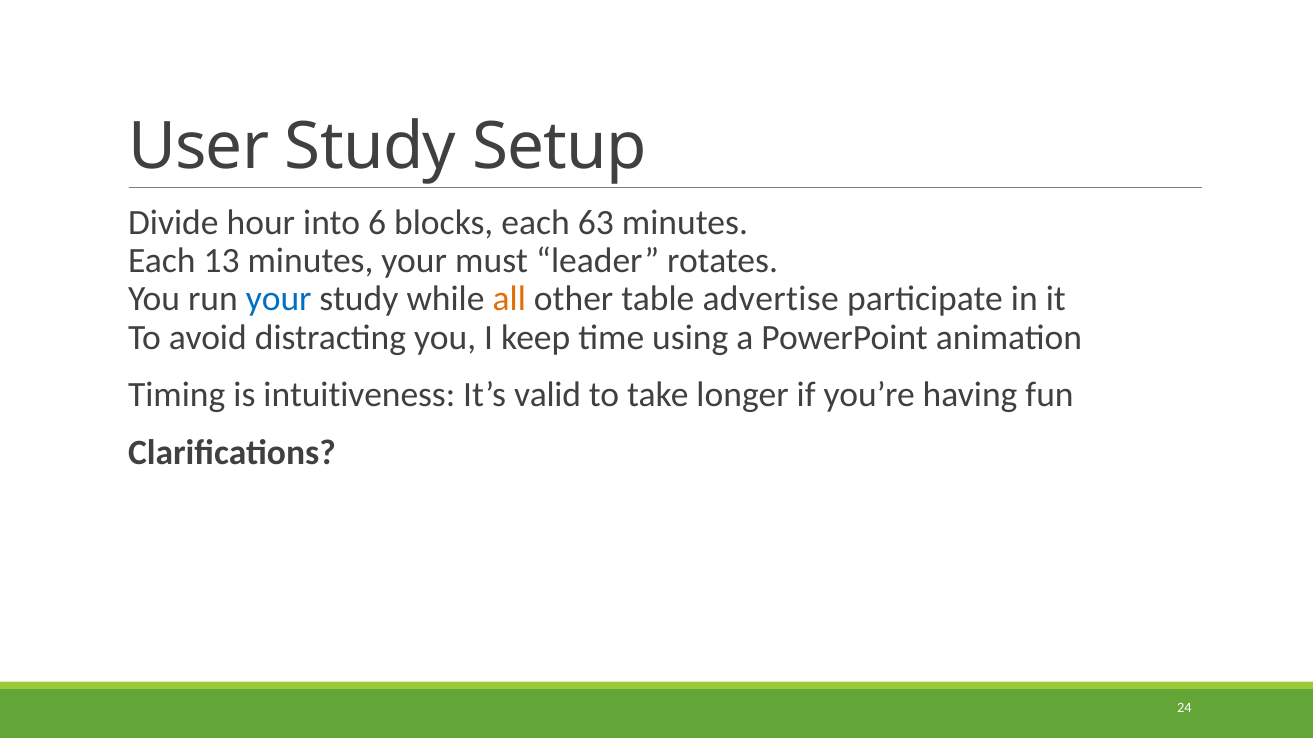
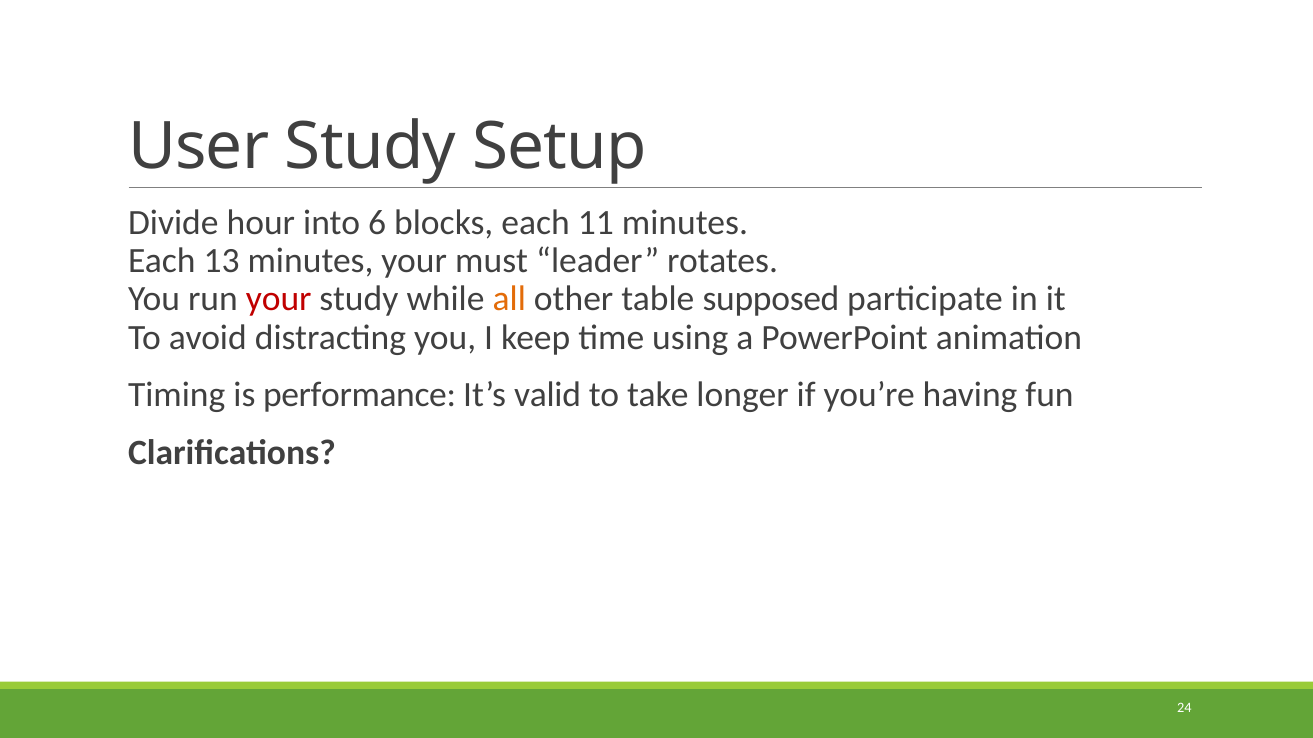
63: 63 -> 11
your at (279, 299) colour: blue -> red
advertise: advertise -> supposed
intuitiveness: intuitiveness -> performance
